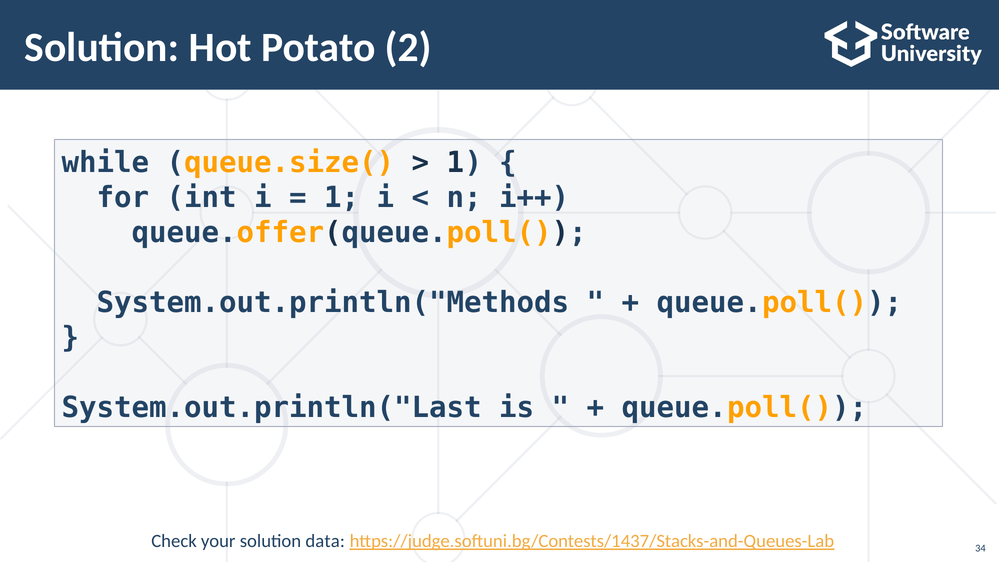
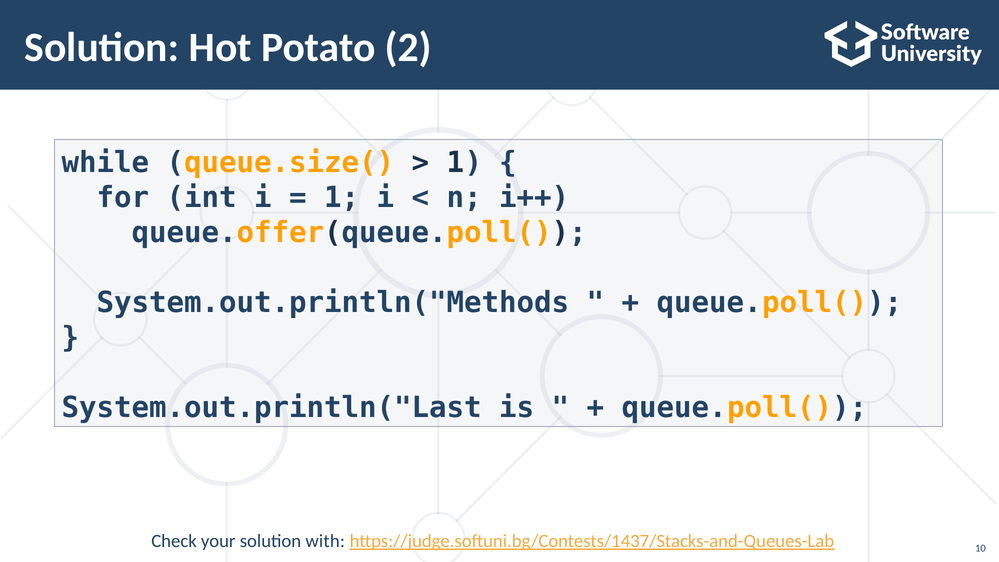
data: data -> with
34: 34 -> 10
